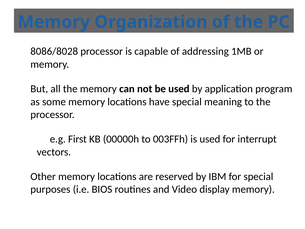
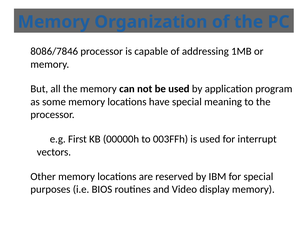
8086/8028: 8086/8028 -> 8086/7846
